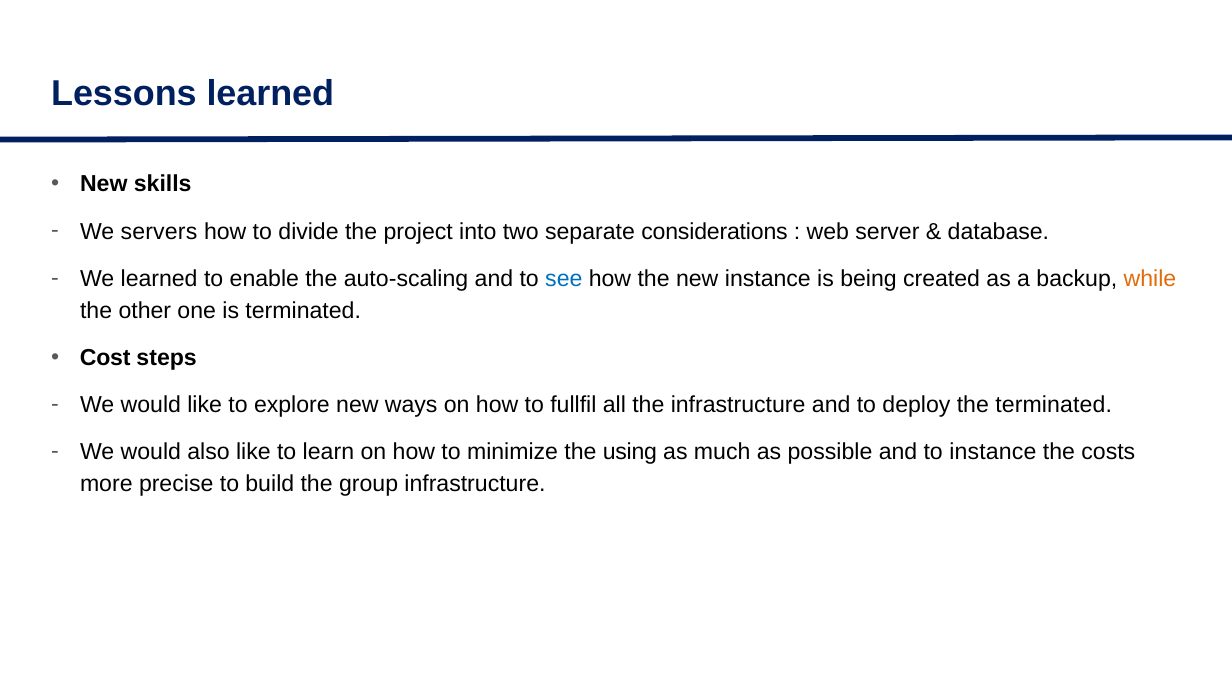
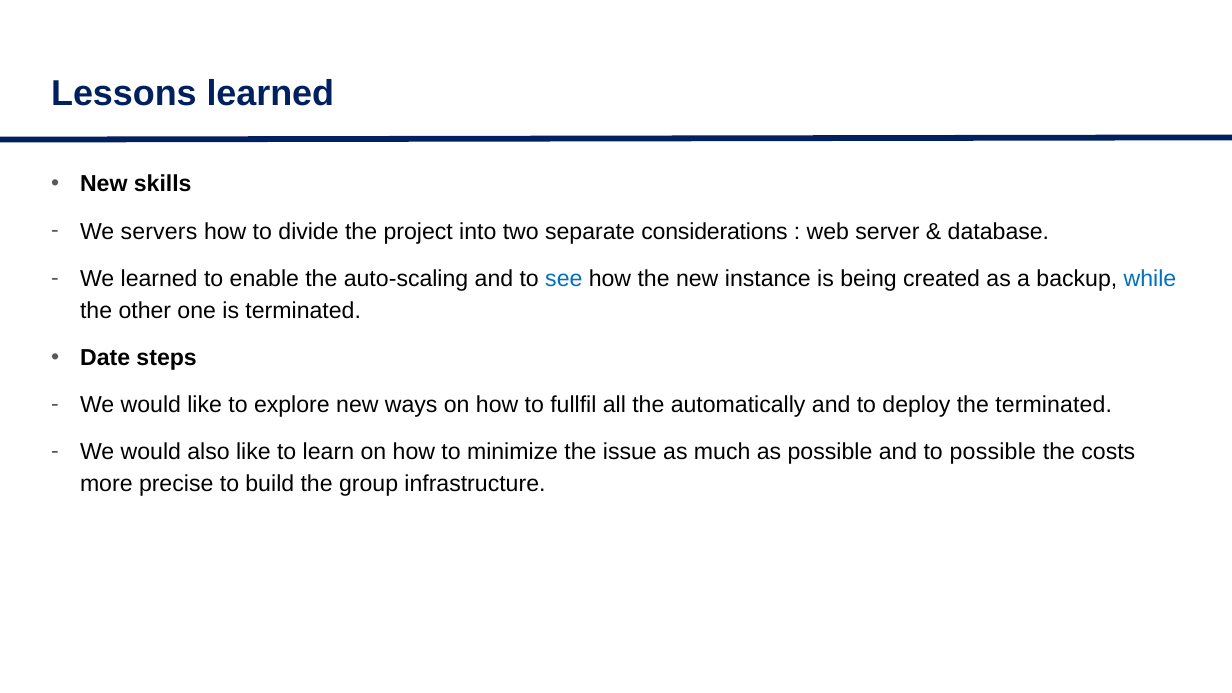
while colour: orange -> blue
Cost: Cost -> Date
the infrastructure: infrastructure -> automatically
using: using -> issue
to instance: instance -> possible
